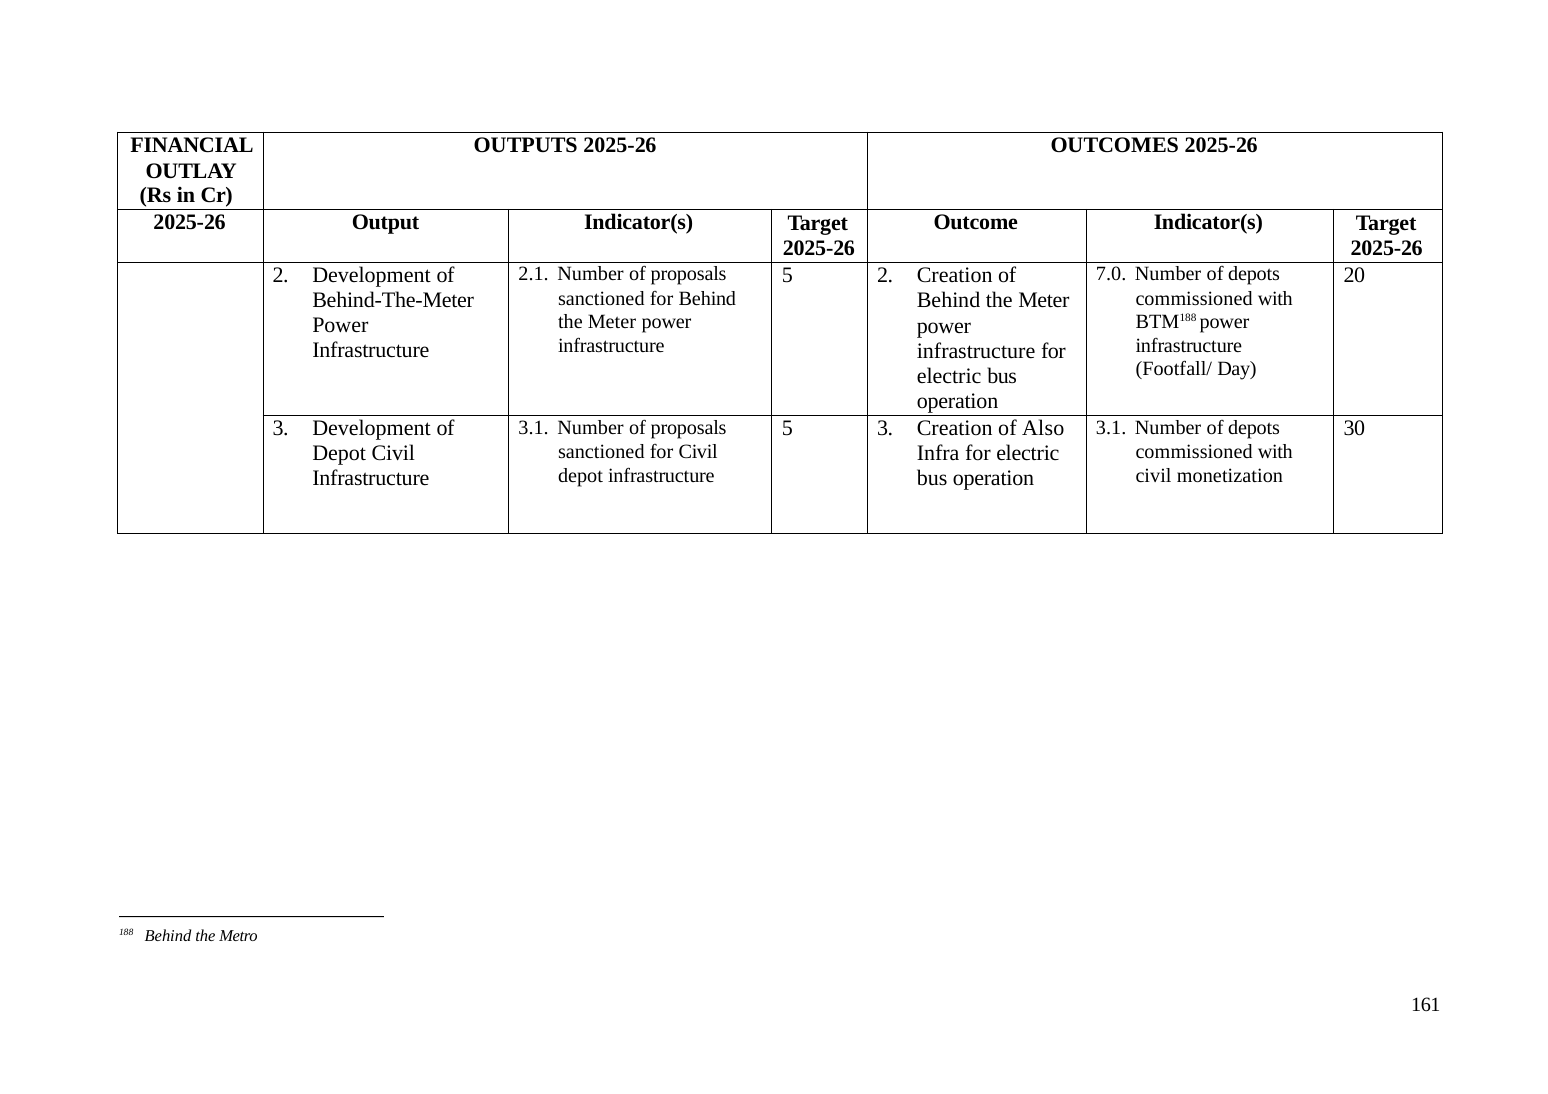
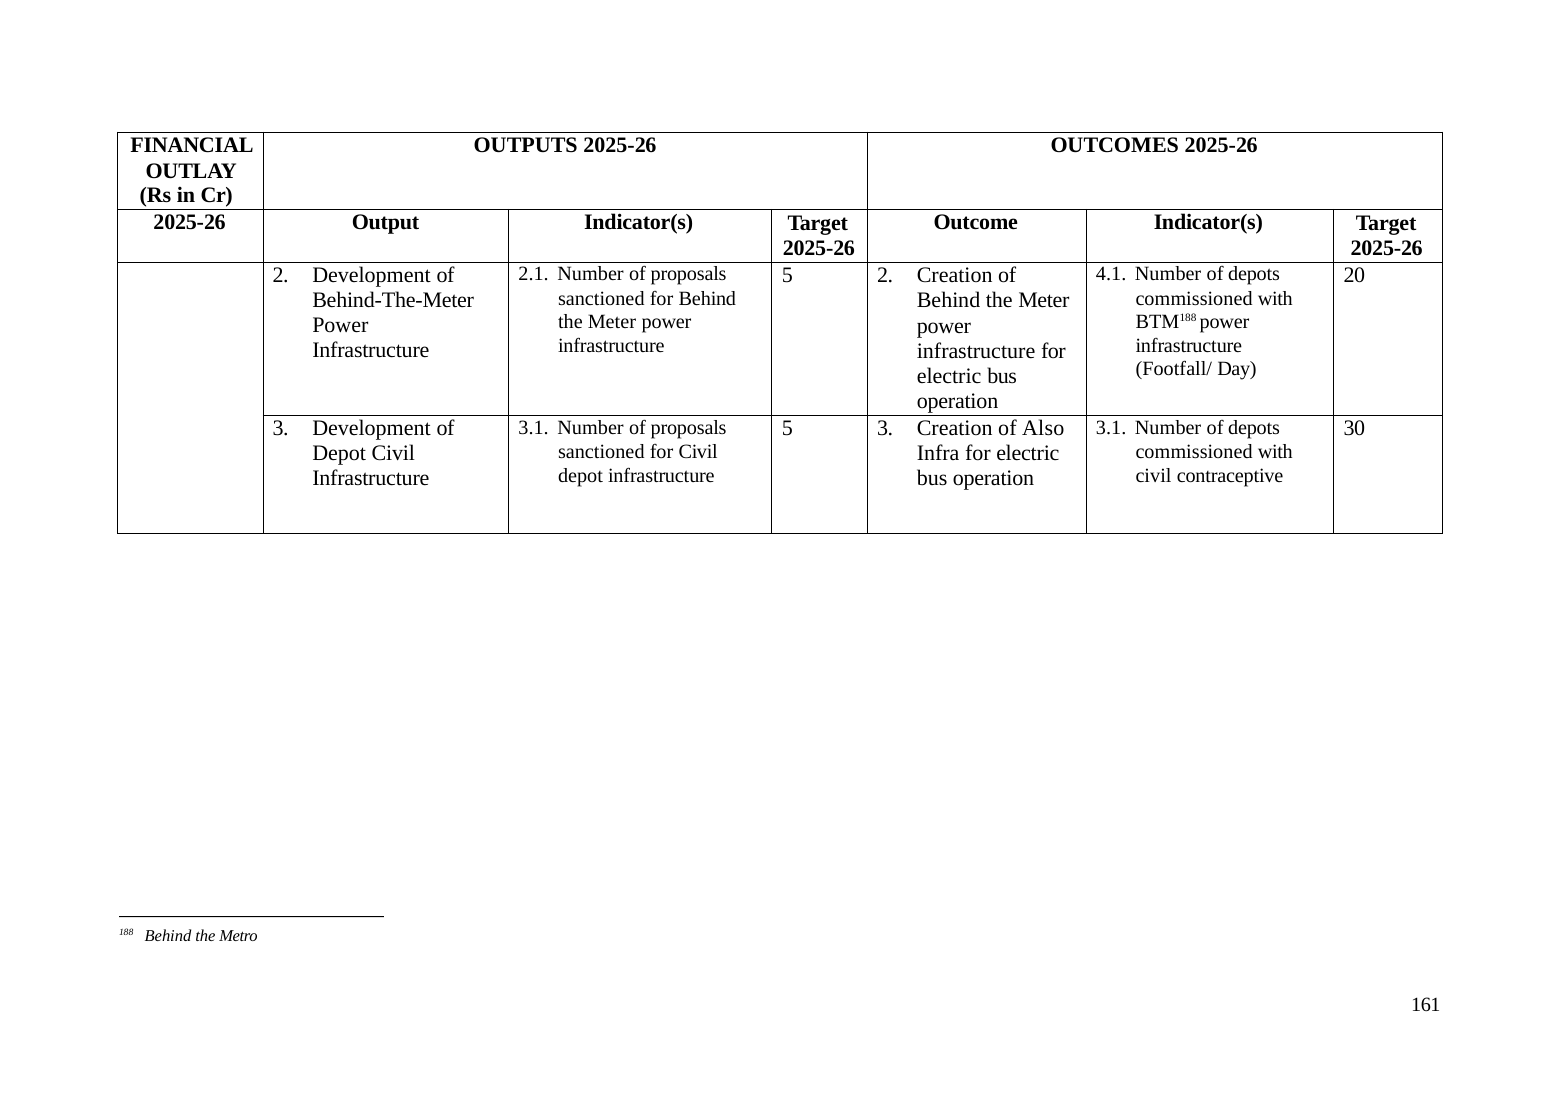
7.0: 7.0 -> 4.1
monetization: monetization -> contraceptive
